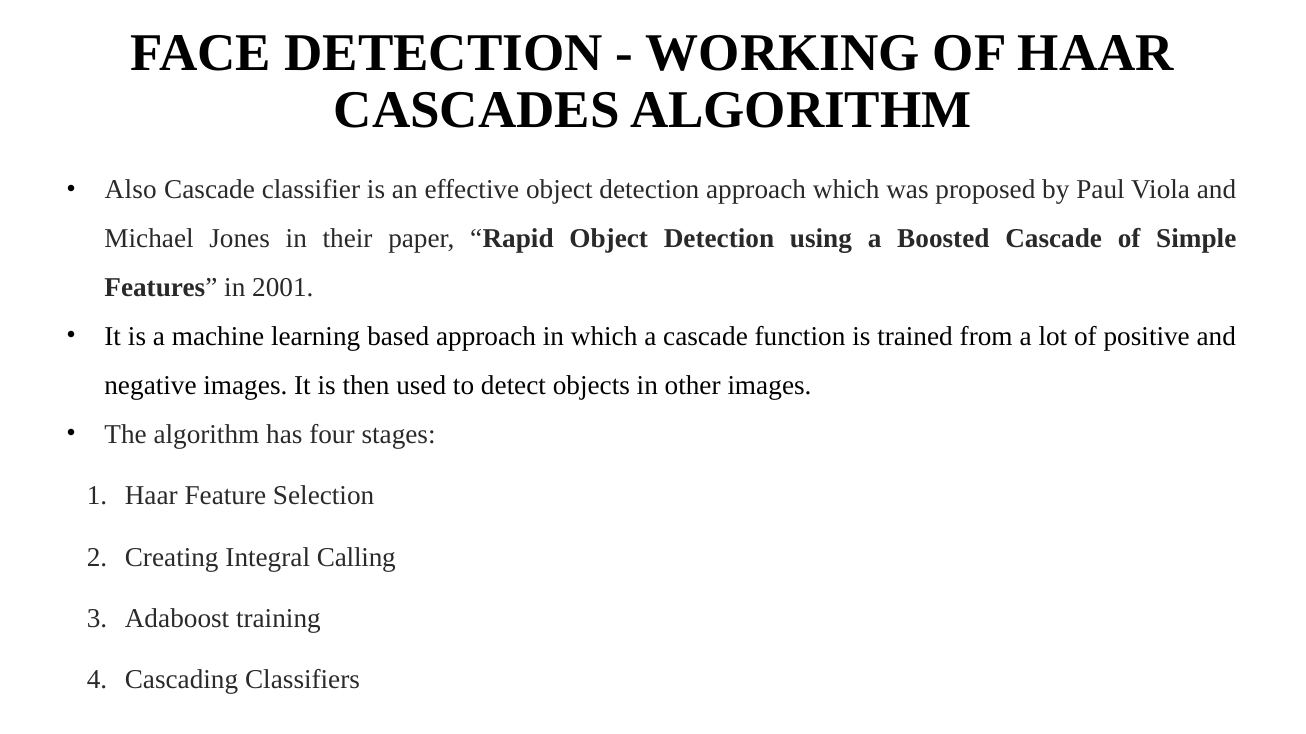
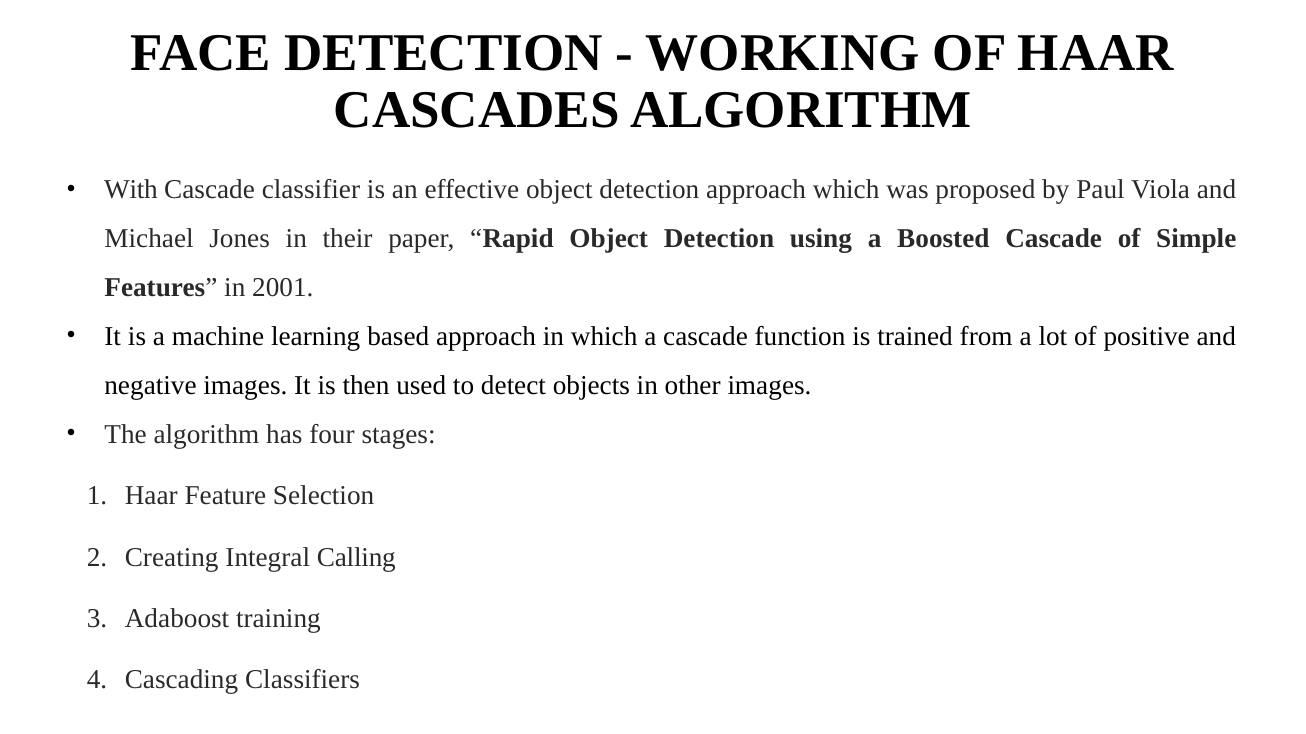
Also: Also -> With
